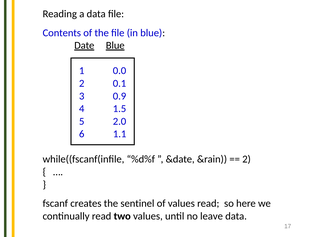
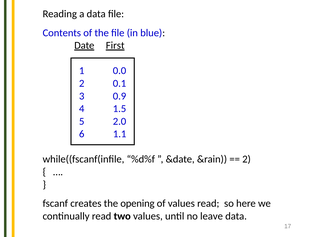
Date Blue: Blue -> First
sentinel: sentinel -> opening
